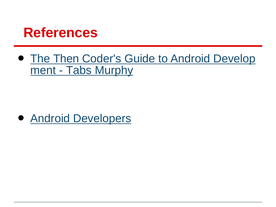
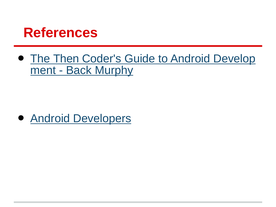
Tabs: Tabs -> Back
